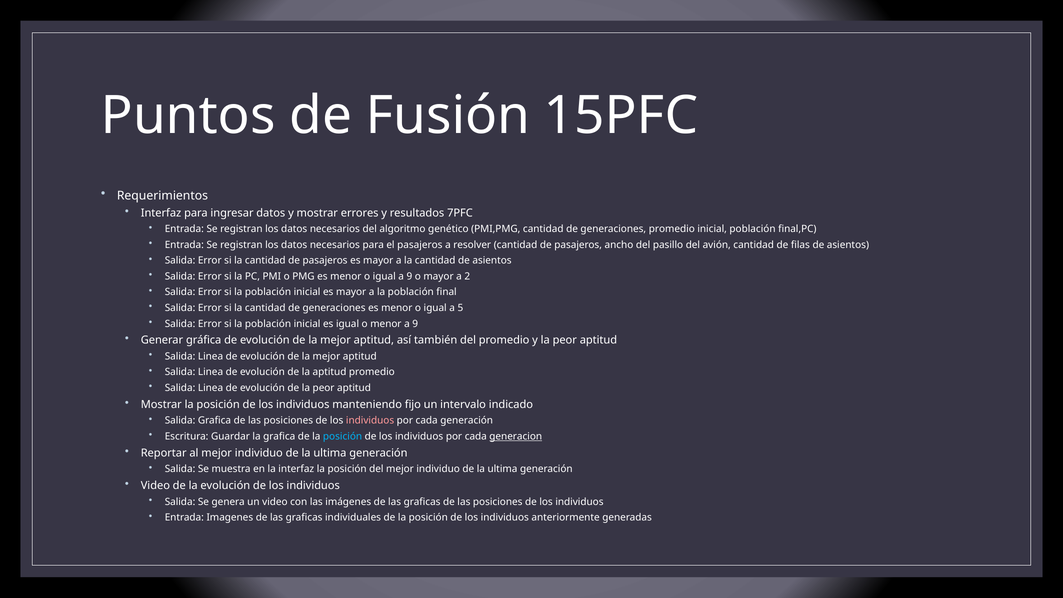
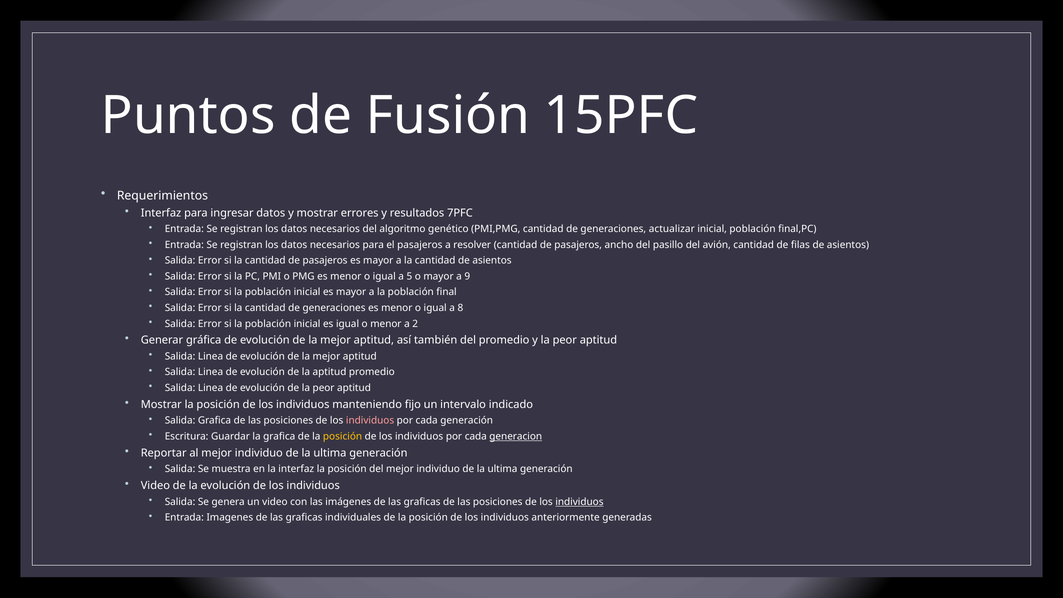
generaciones promedio: promedio -> actualizar
igual a 9: 9 -> 5
2: 2 -> 9
5: 5 -> 8
menor a 9: 9 -> 2
posición at (343, 436) colour: light blue -> yellow
individuos at (579, 502) underline: none -> present
